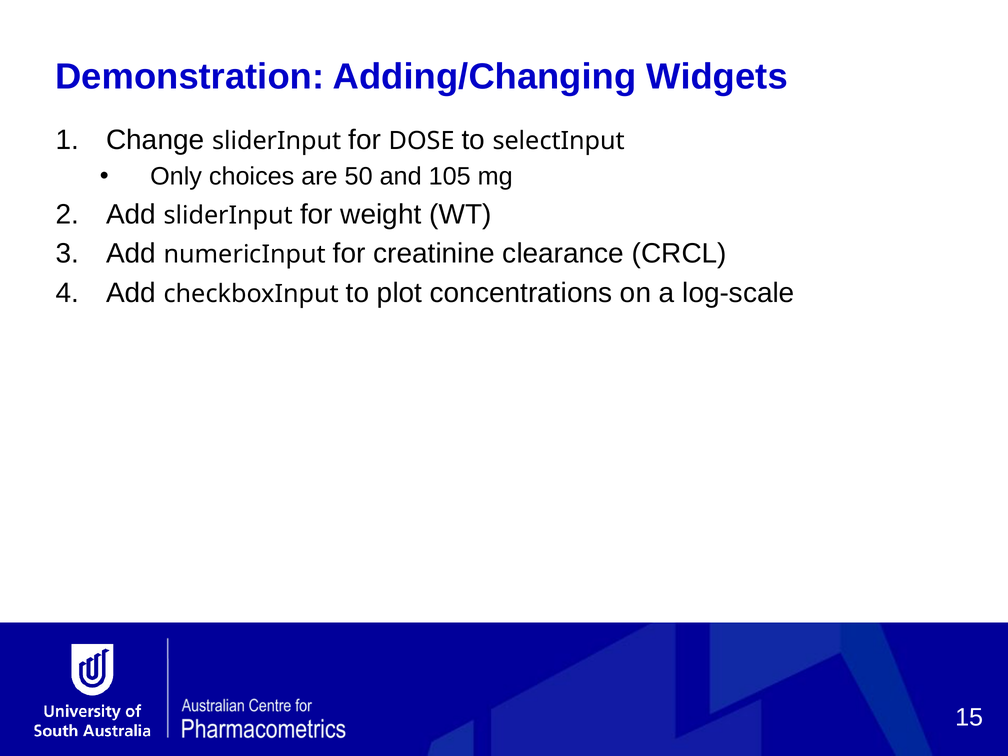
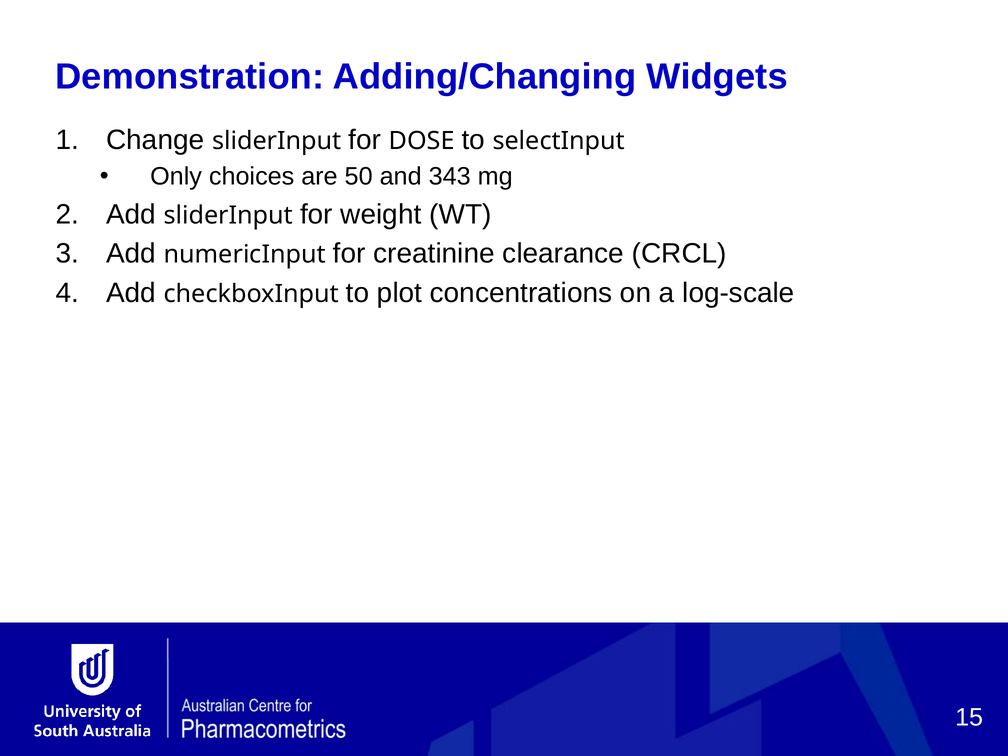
105: 105 -> 343
